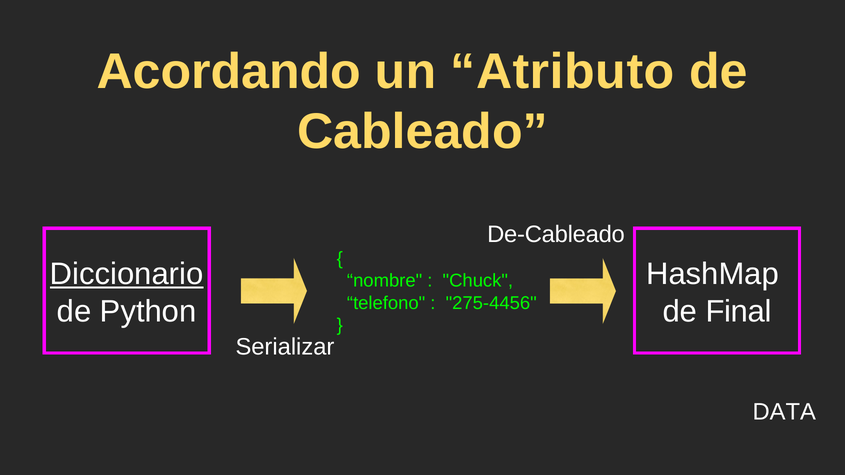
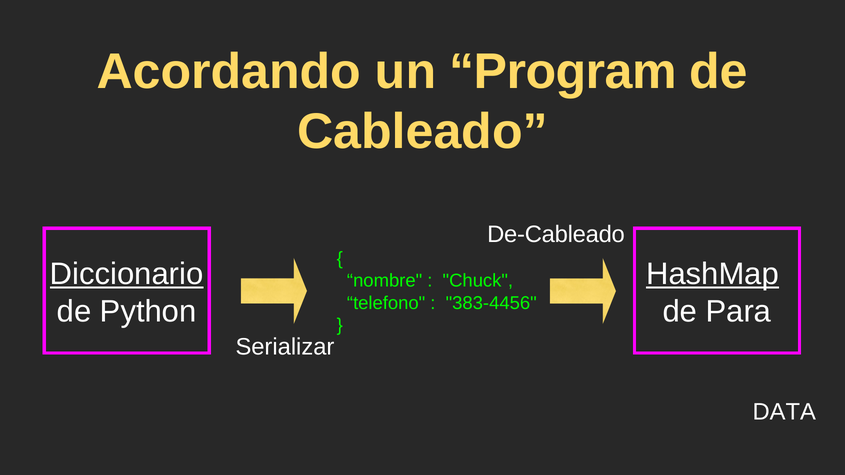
Atributo: Atributo -> Program
HashMap underline: none -> present
275-4456: 275-4456 -> 383-4456
Final: Final -> Para
